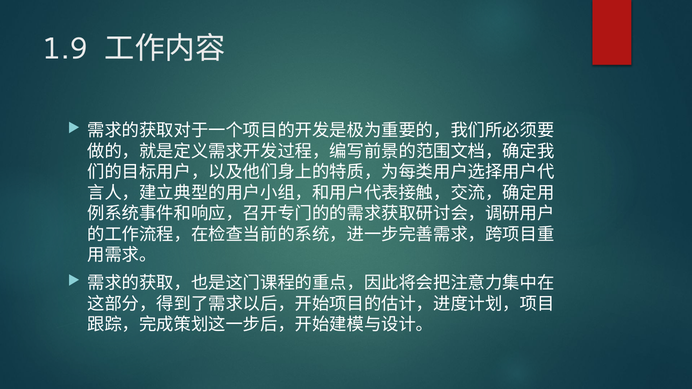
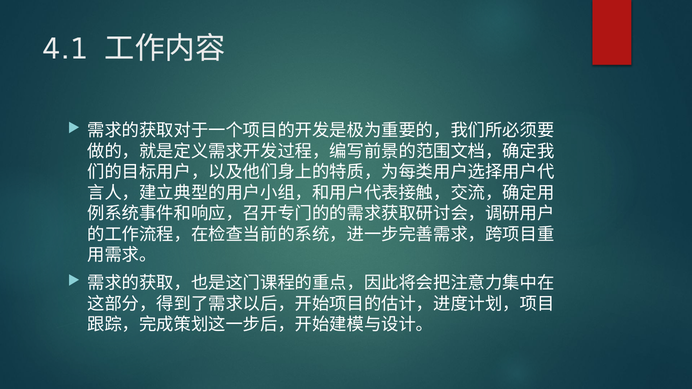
1.9: 1.9 -> 4.1
